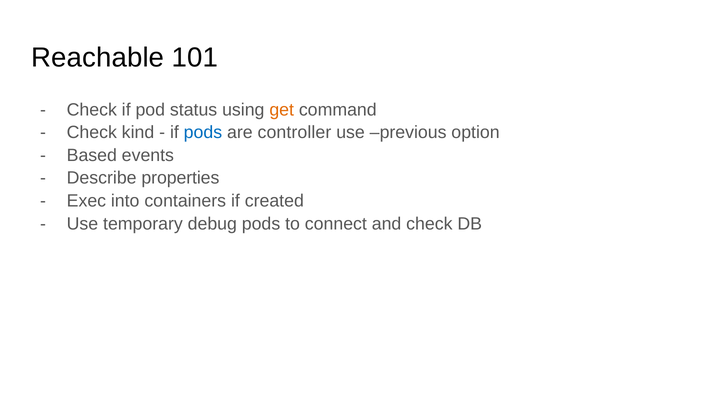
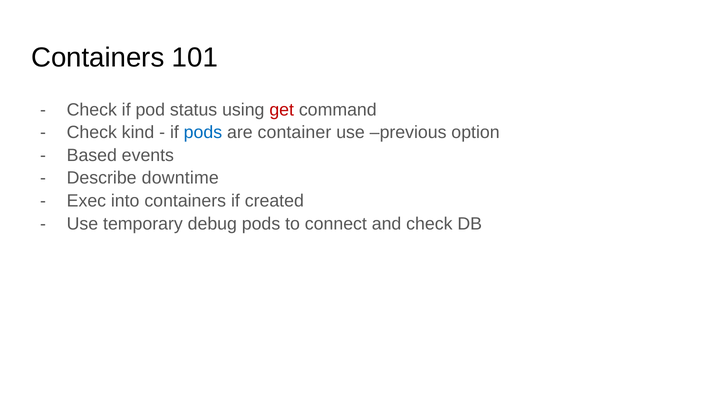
Reachable at (98, 57): Reachable -> Containers
get colour: orange -> red
controller: controller -> container
properties: properties -> downtime
